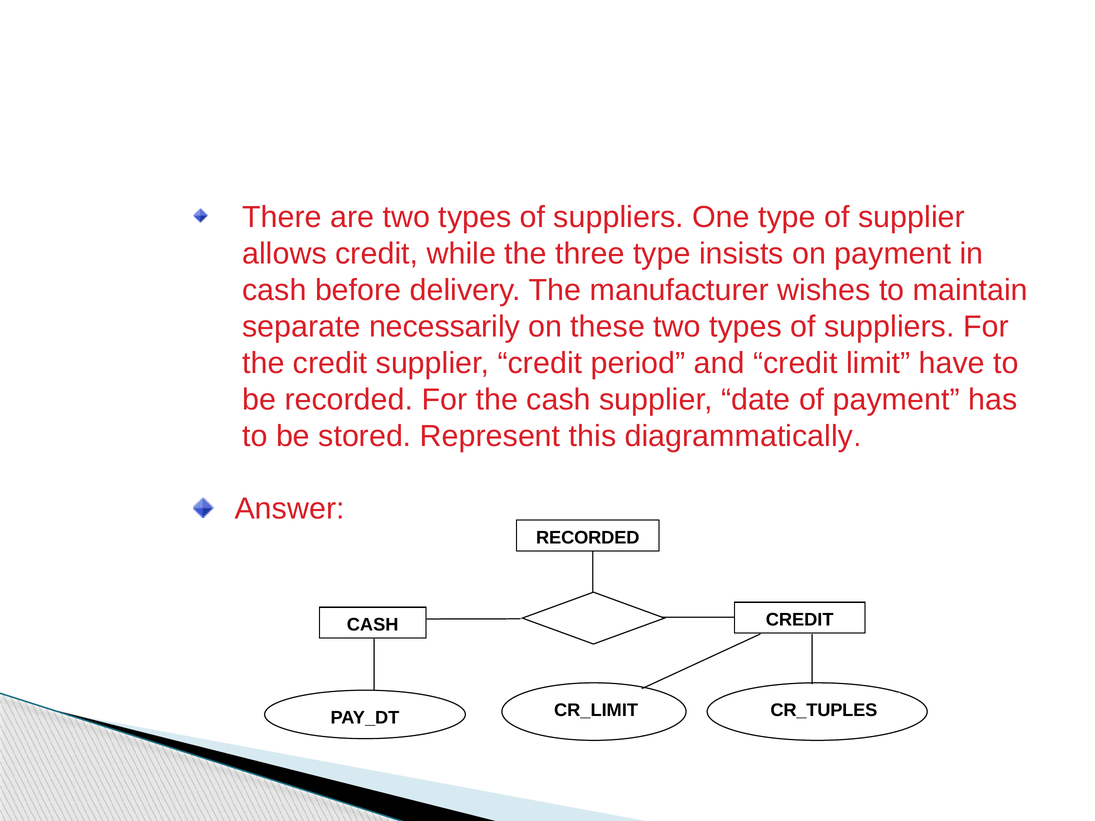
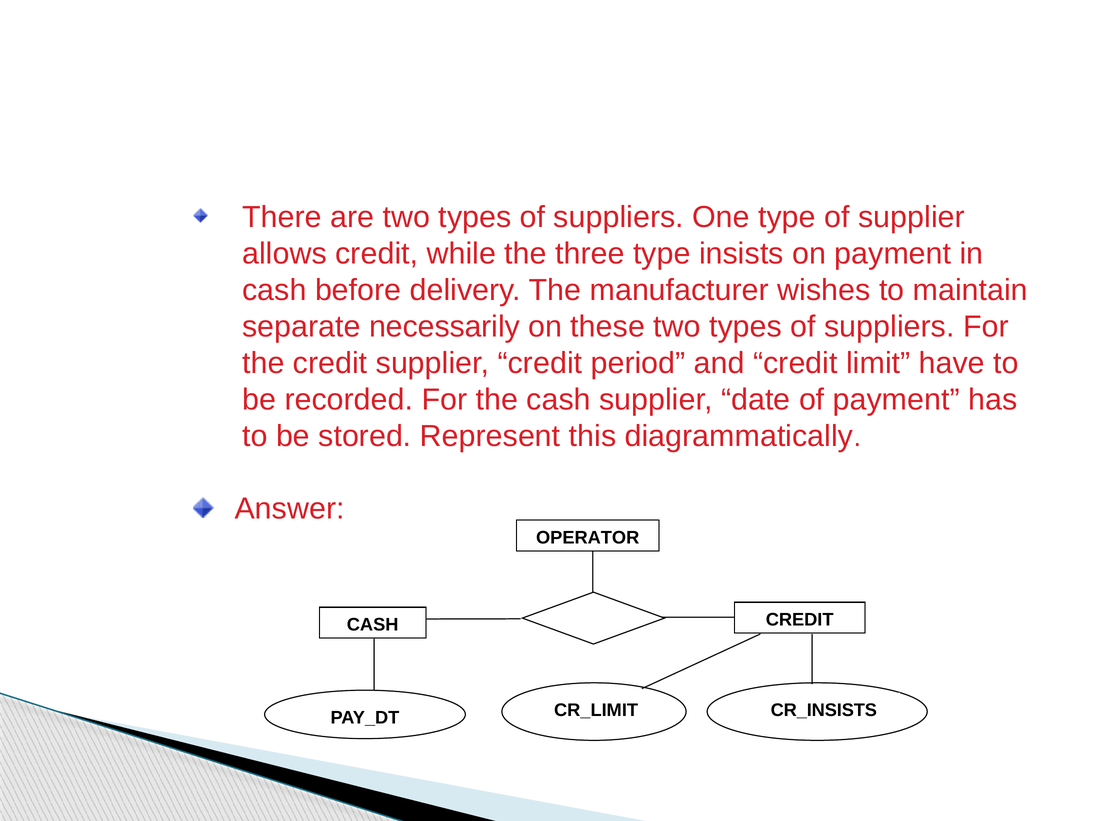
RECORDED at (588, 538): RECORDED -> OPERATOR
CR_TUPLES: CR_TUPLES -> CR_INSISTS
